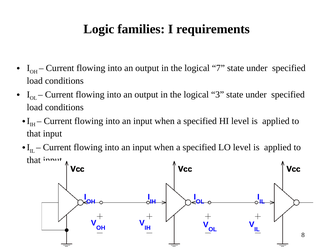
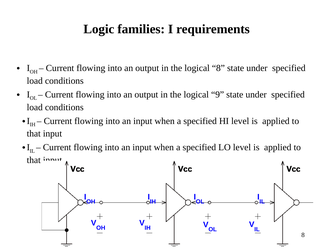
logical 7: 7 -> 8
3: 3 -> 9
